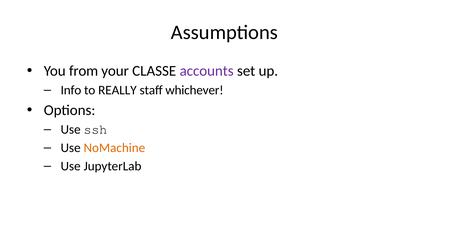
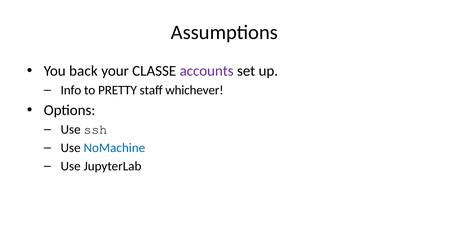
from: from -> back
REALLY: REALLY -> PRETTY
NoMachine colour: orange -> blue
